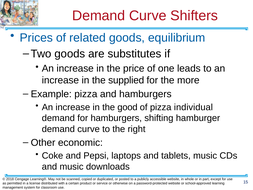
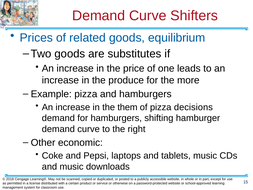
supplied: supplied -> produce
good: good -> them
individual: individual -> decisions
